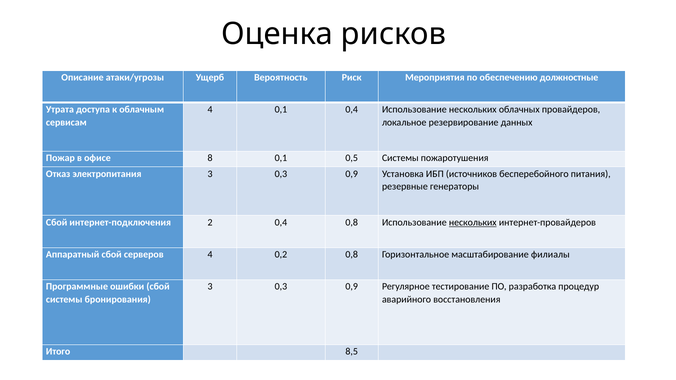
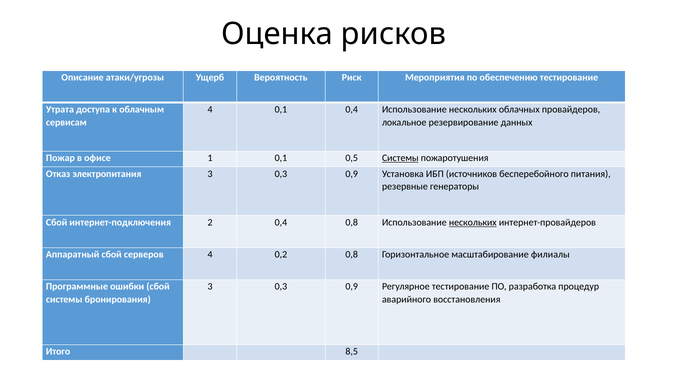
обеспечению должностные: должностные -> тестирование
8: 8 -> 1
Системы at (400, 158) underline: none -> present
